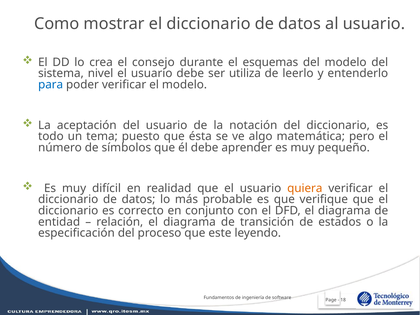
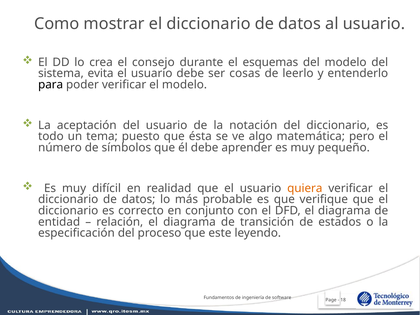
nivel: nivel -> evita
utiliza: utiliza -> cosas
para colour: blue -> black
